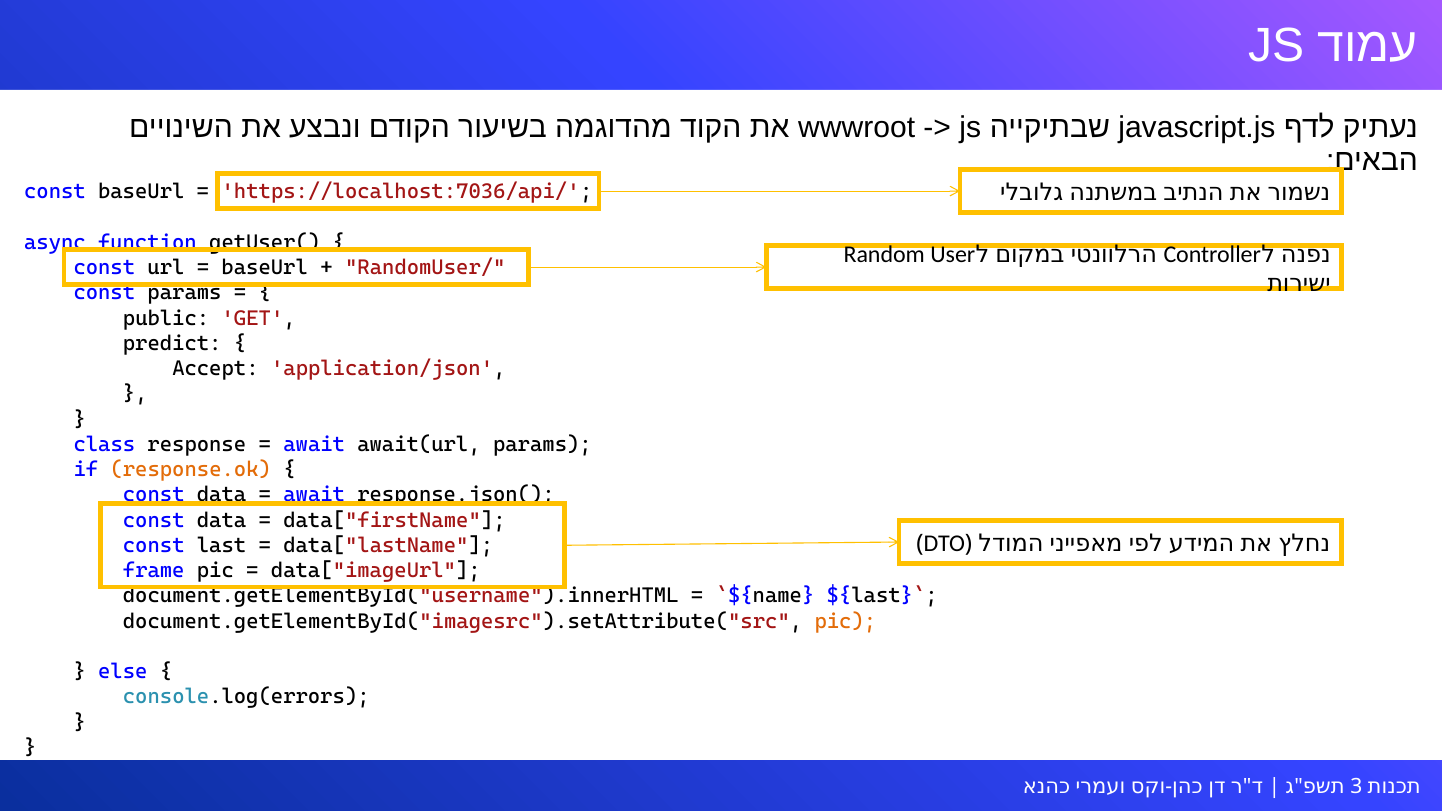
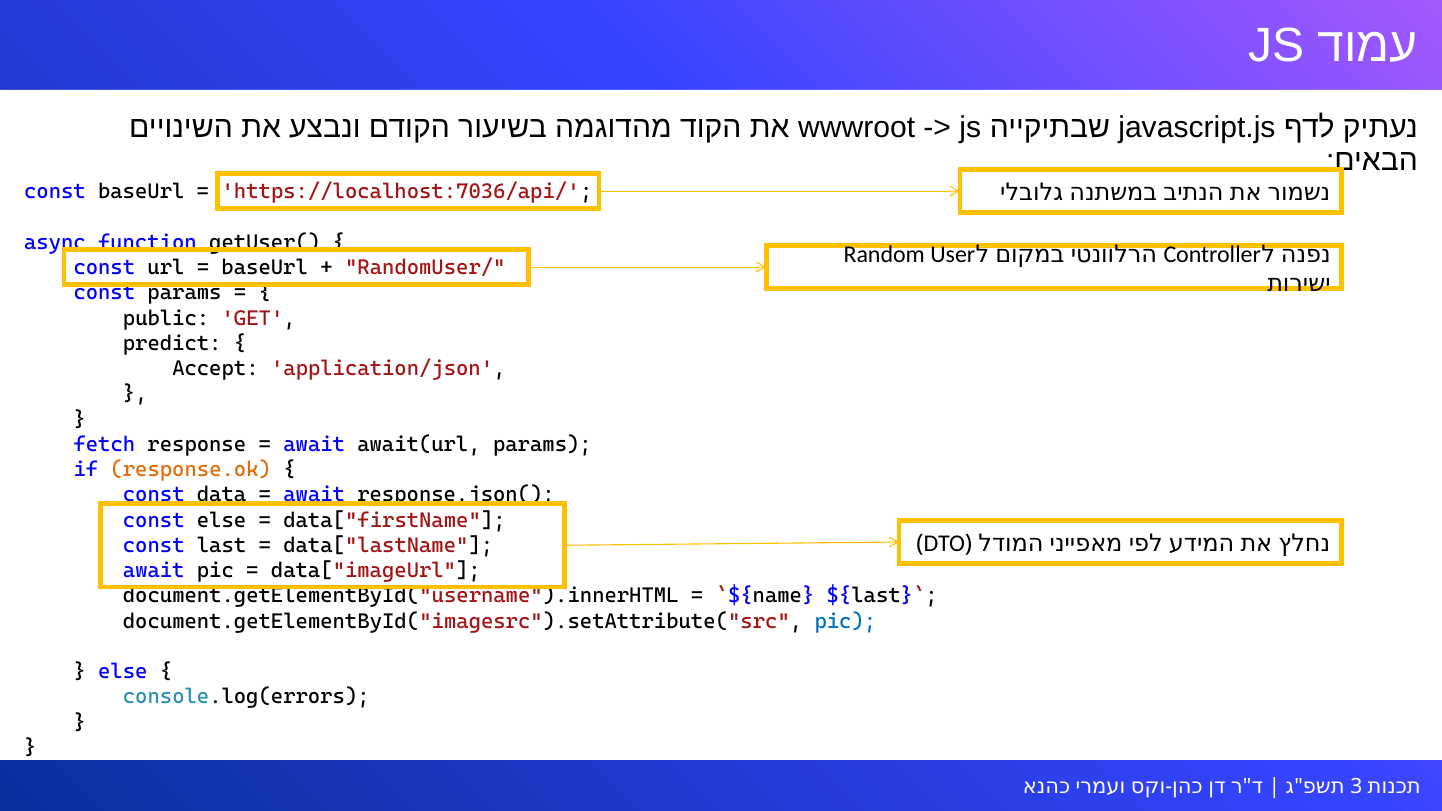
class: class -> fetch
data at (222, 520): data -> else
frame at (154, 571): frame -> await
pic at (845, 621) colour: orange -> blue
